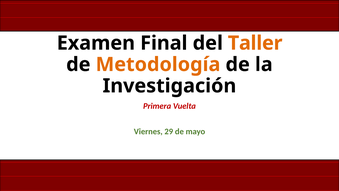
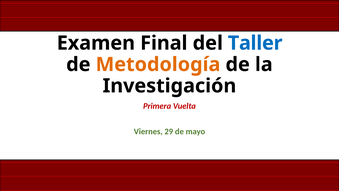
Taller colour: orange -> blue
